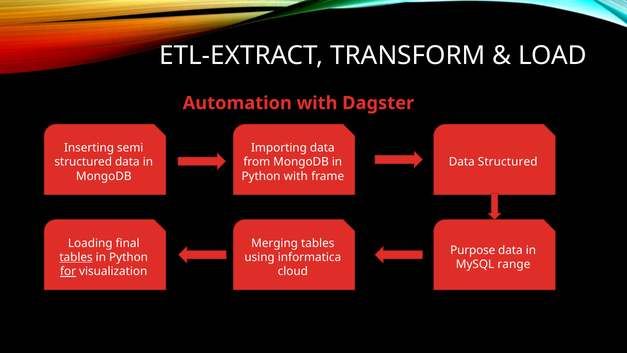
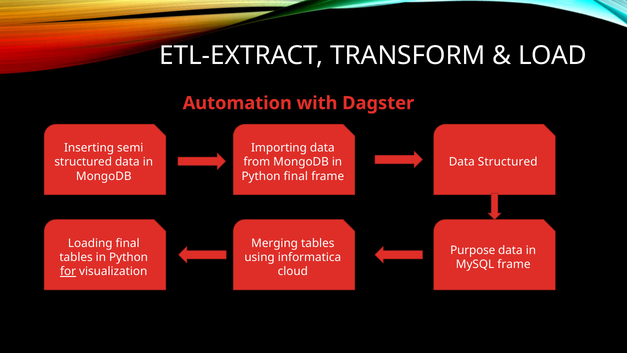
Python with: with -> final
tables at (76, 257) underline: present -> none
MySQL range: range -> frame
